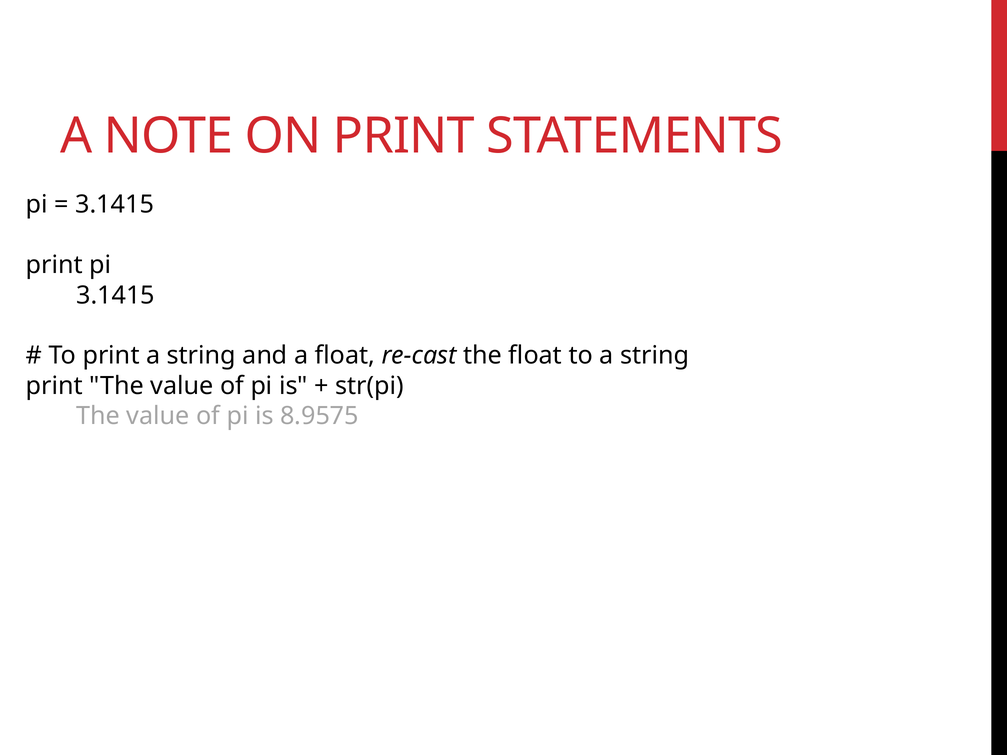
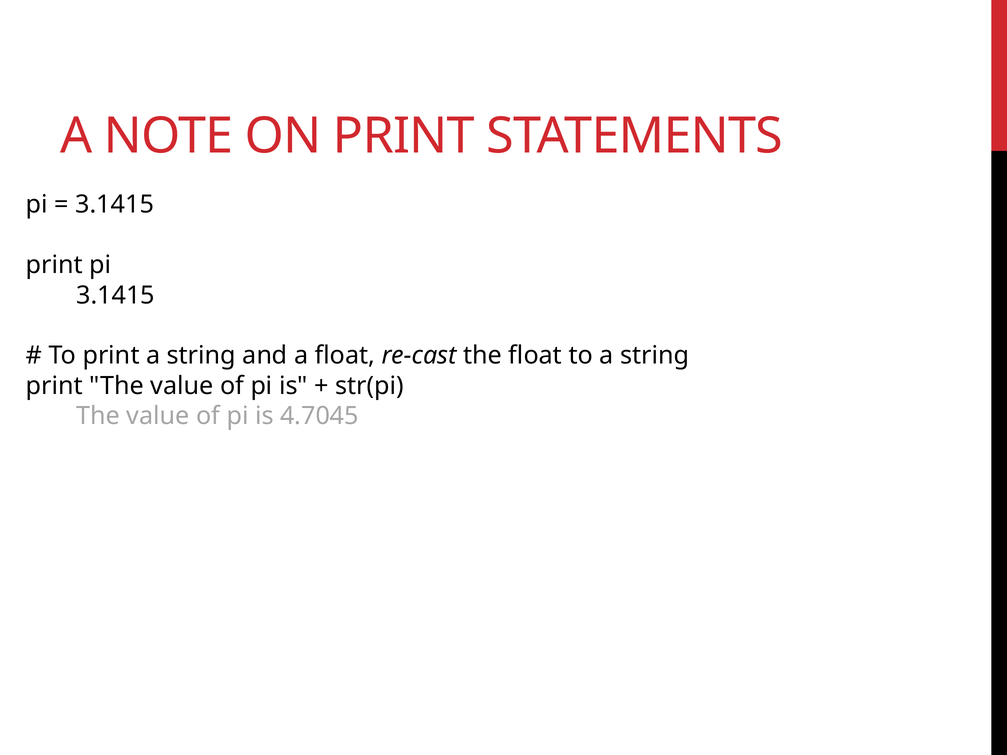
8.9575: 8.9575 -> 4.7045
